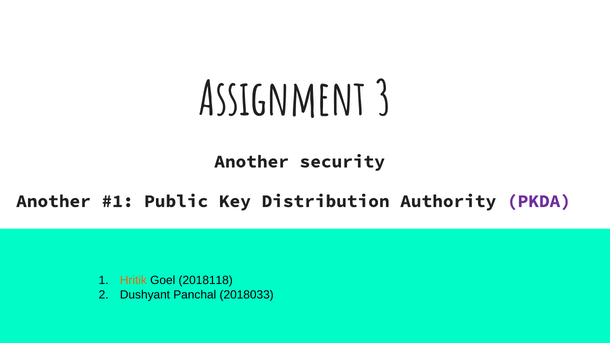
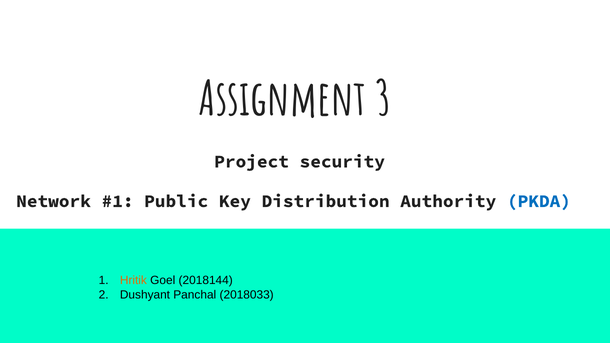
Another at (252, 162): Another -> Project
Another at (54, 201): Another -> Network
PKDA colour: purple -> blue
2018118: 2018118 -> 2018144
